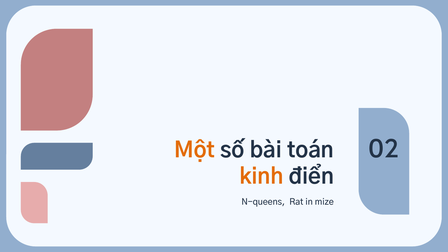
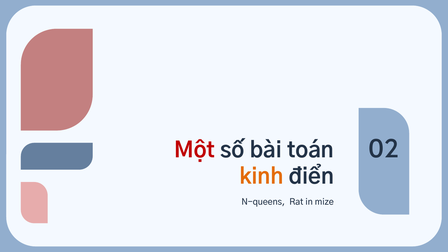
Một colour: orange -> red
